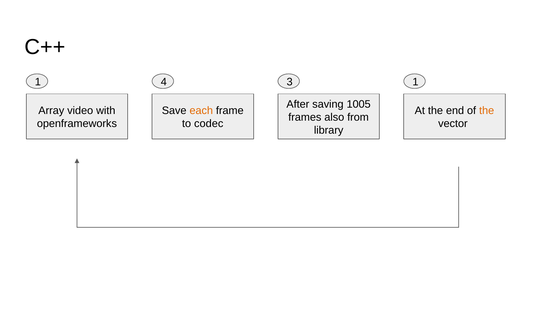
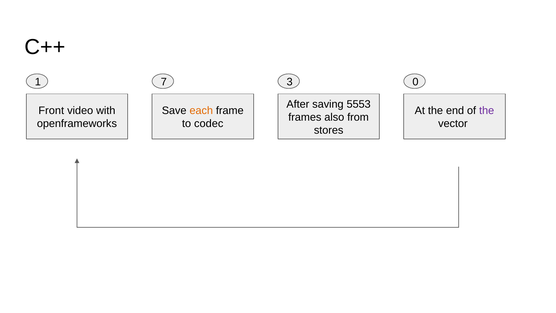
4: 4 -> 7
3 1: 1 -> 0
1005: 1005 -> 5553
Array: Array -> Front
the at (487, 111) colour: orange -> purple
library: library -> stores
